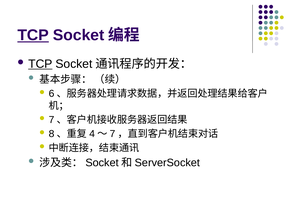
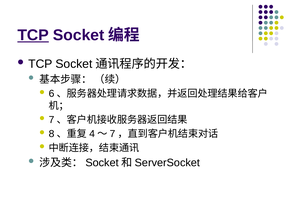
TCP at (40, 64) underline: present -> none
